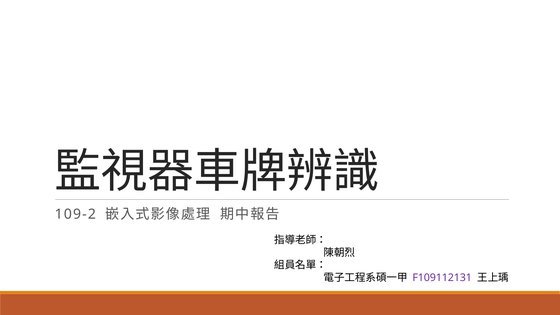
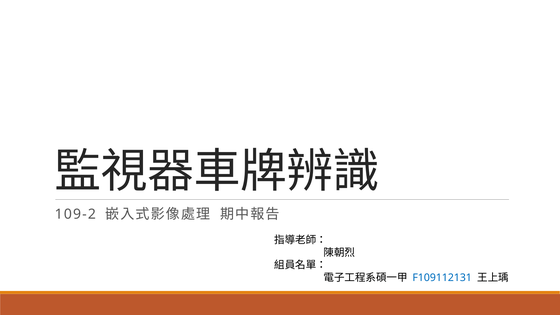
F109112131 colour: purple -> blue
